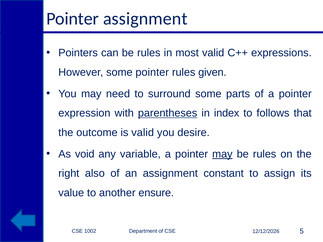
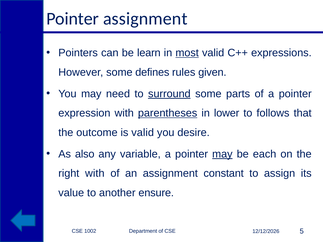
can be rules: rules -> learn
most underline: none -> present
some pointer: pointer -> defines
surround underline: none -> present
index: index -> lower
void: void -> also
rules at (265, 154): rules -> each
right also: also -> with
